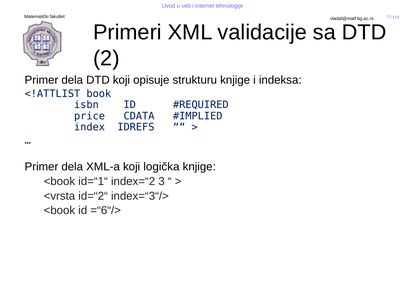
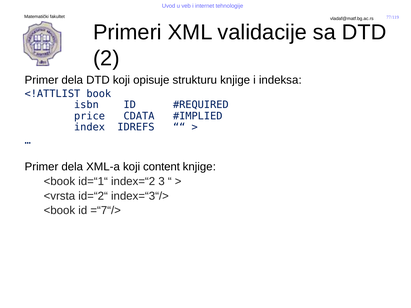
logička: logička -> content
=“6“/>: =“6“/> -> =“7“/>
